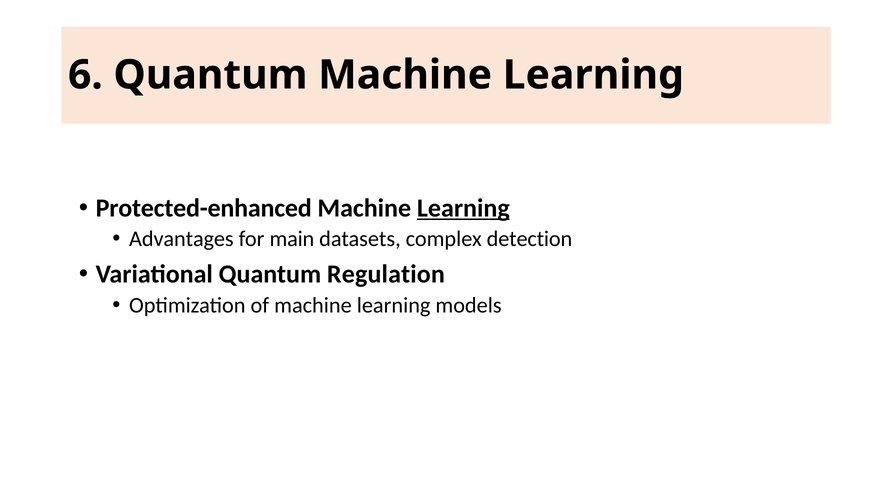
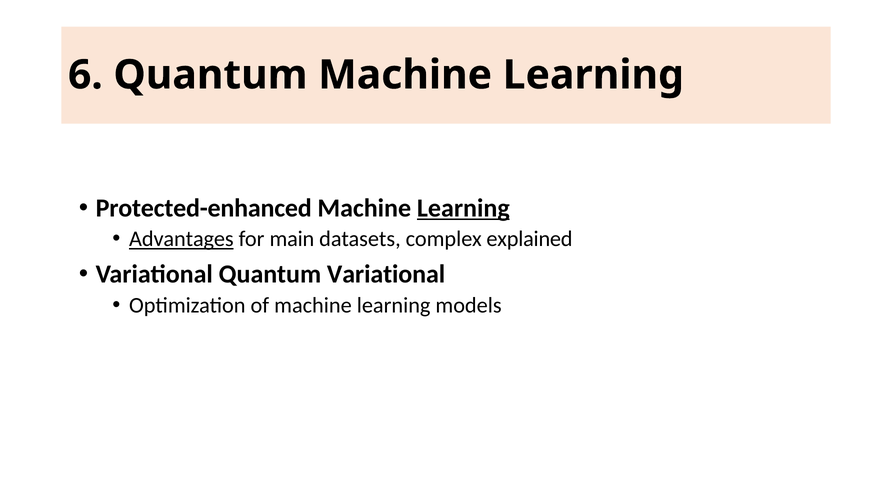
Advantages underline: none -> present
detection: detection -> explained
Quantum Regulation: Regulation -> Variational
